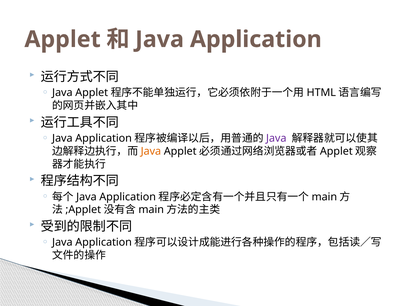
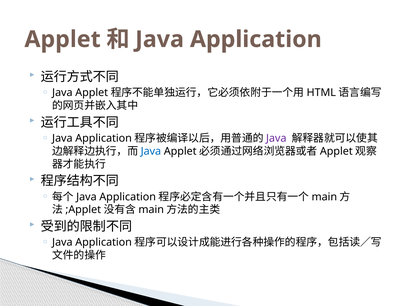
Java at (151, 151) colour: orange -> blue
